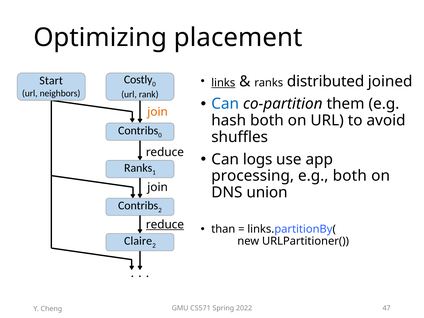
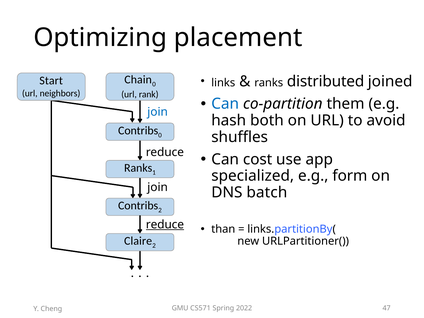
Costly: Costly -> Chain
links underline: present -> none
join at (158, 112) colour: orange -> blue
logs: logs -> cost
processing: processing -> specialized
e.g both: both -> form
union: union -> batch
